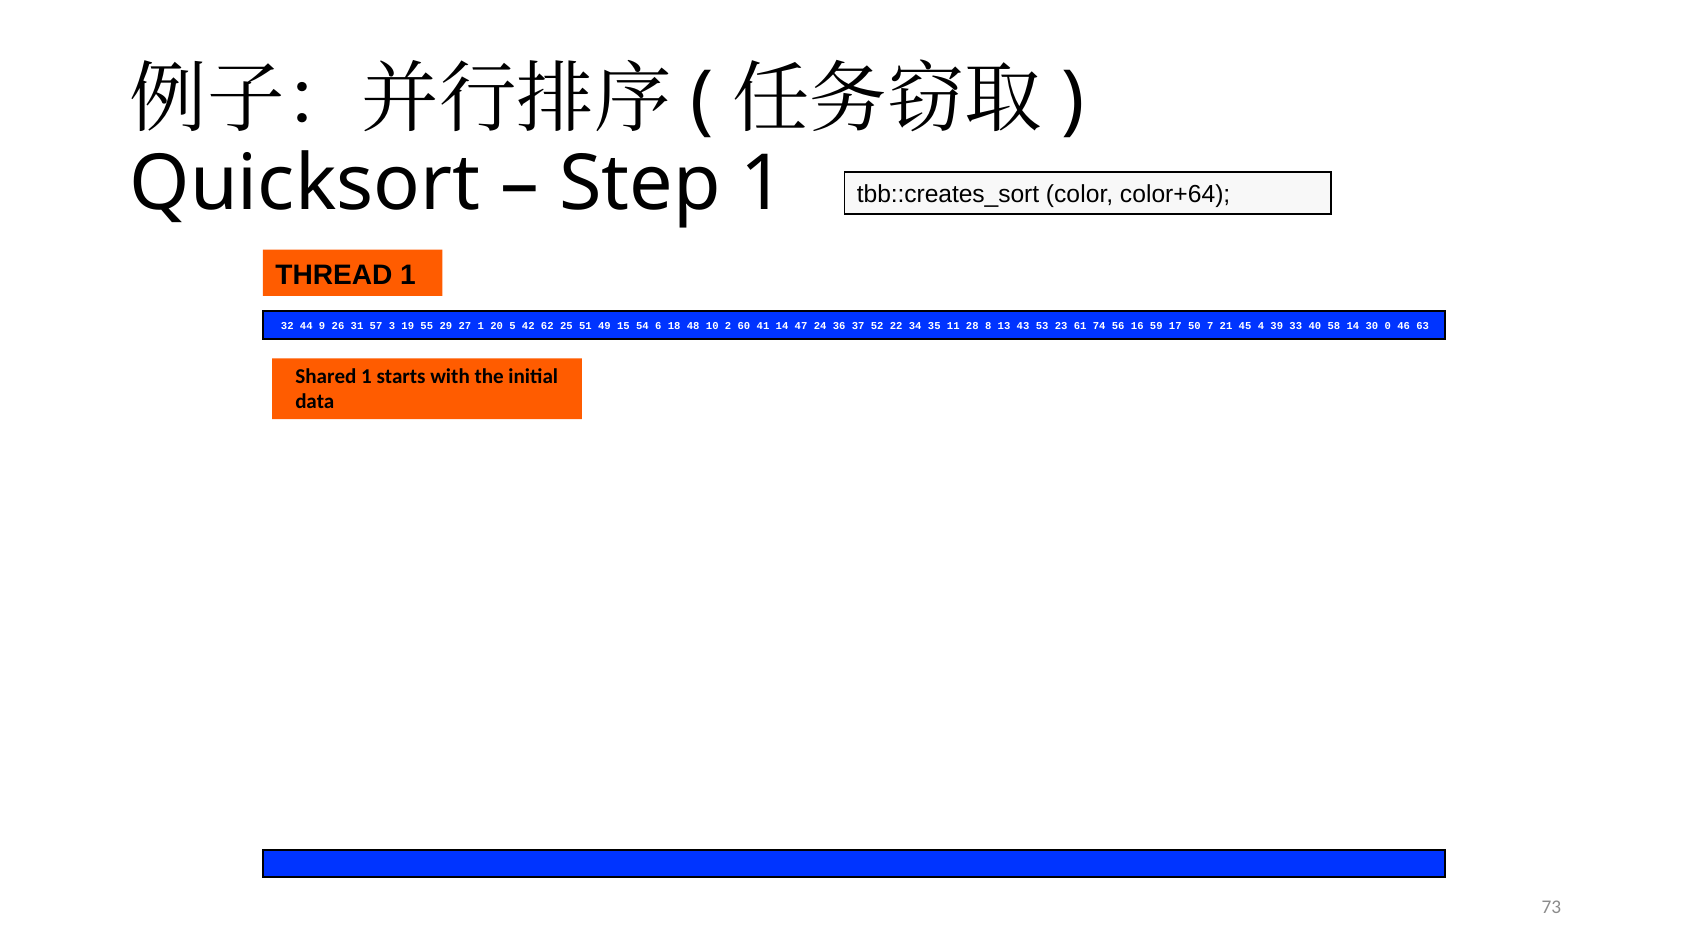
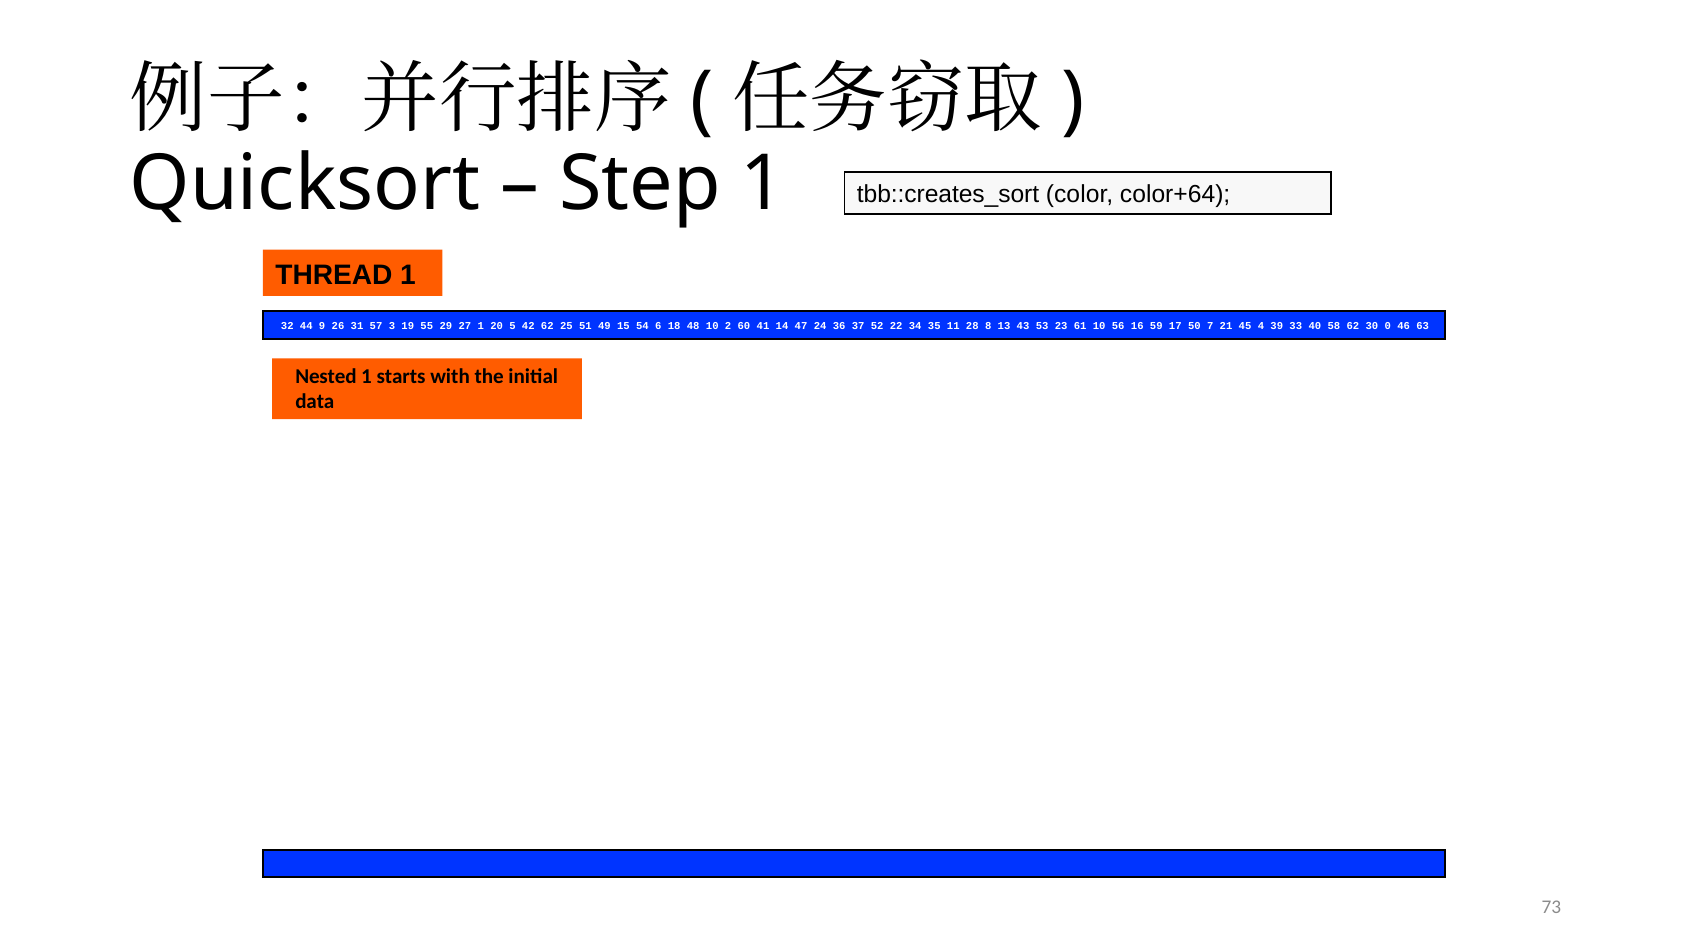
61 74: 74 -> 10
58 14: 14 -> 62
Shared: Shared -> Nested
